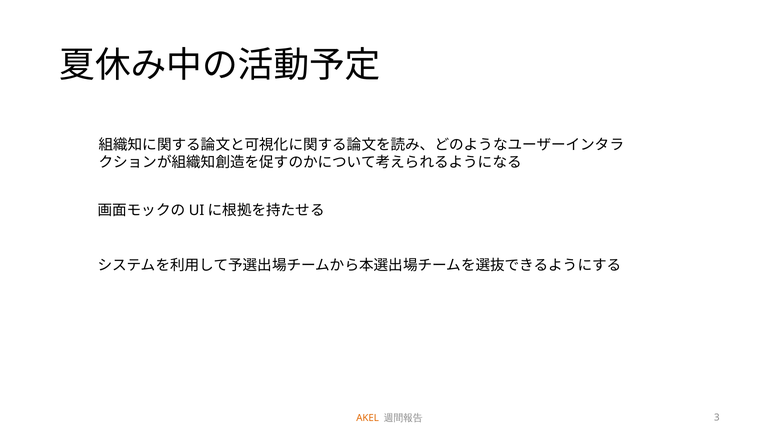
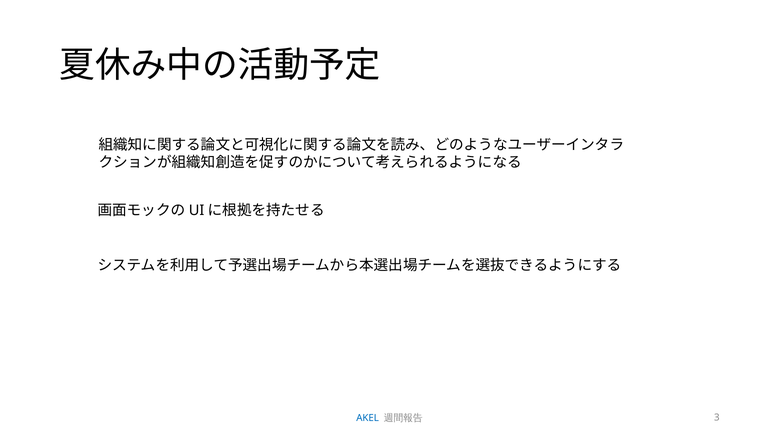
AKEL colour: orange -> blue
